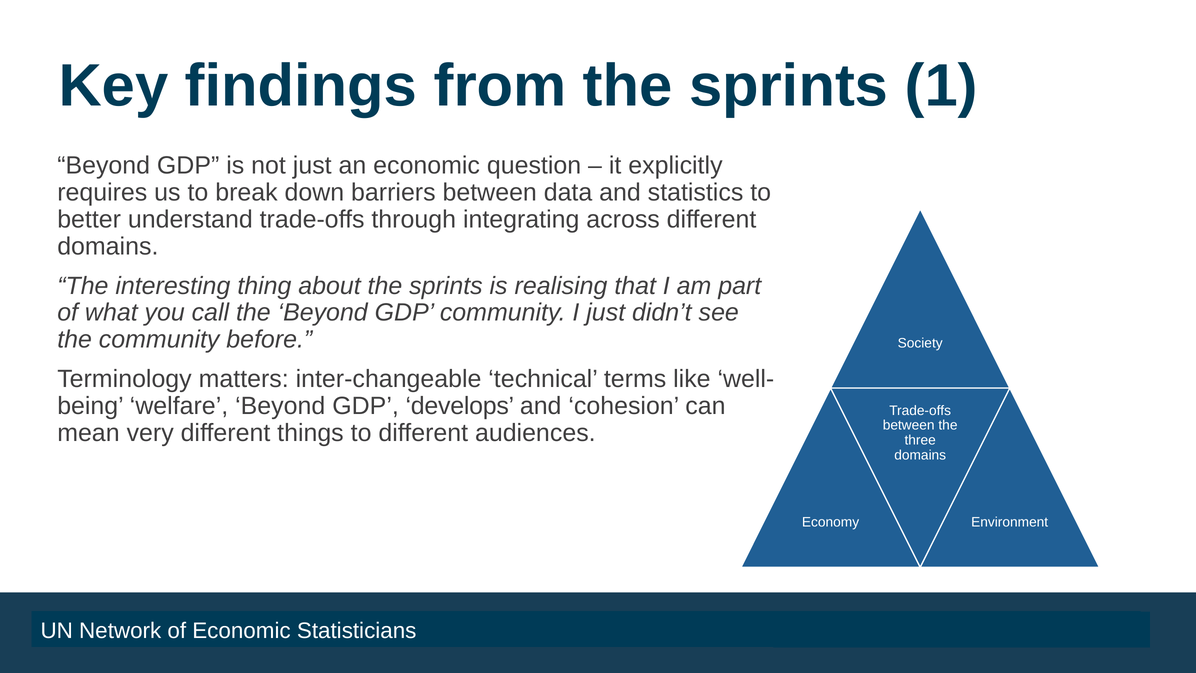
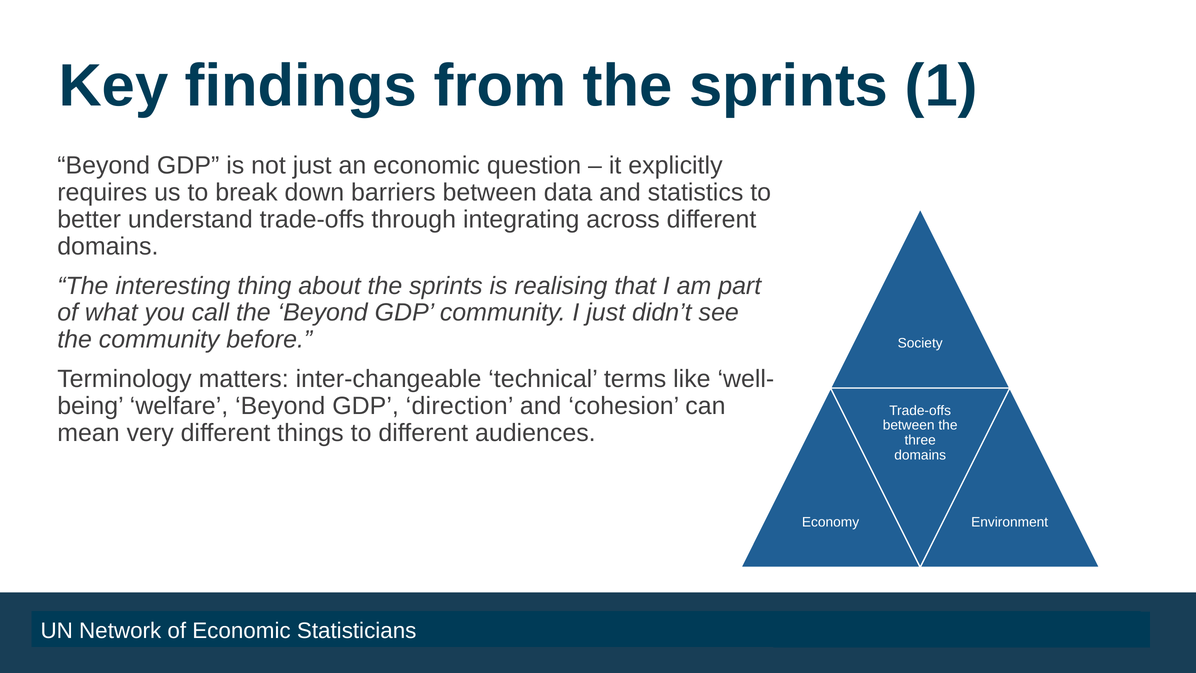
develops: develops -> direction
